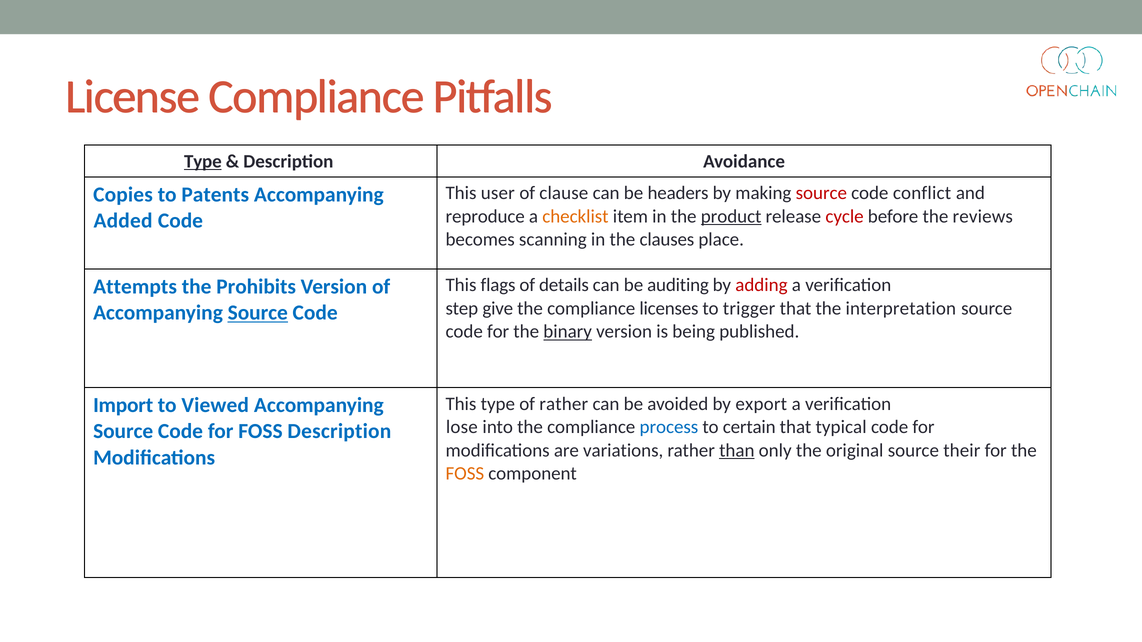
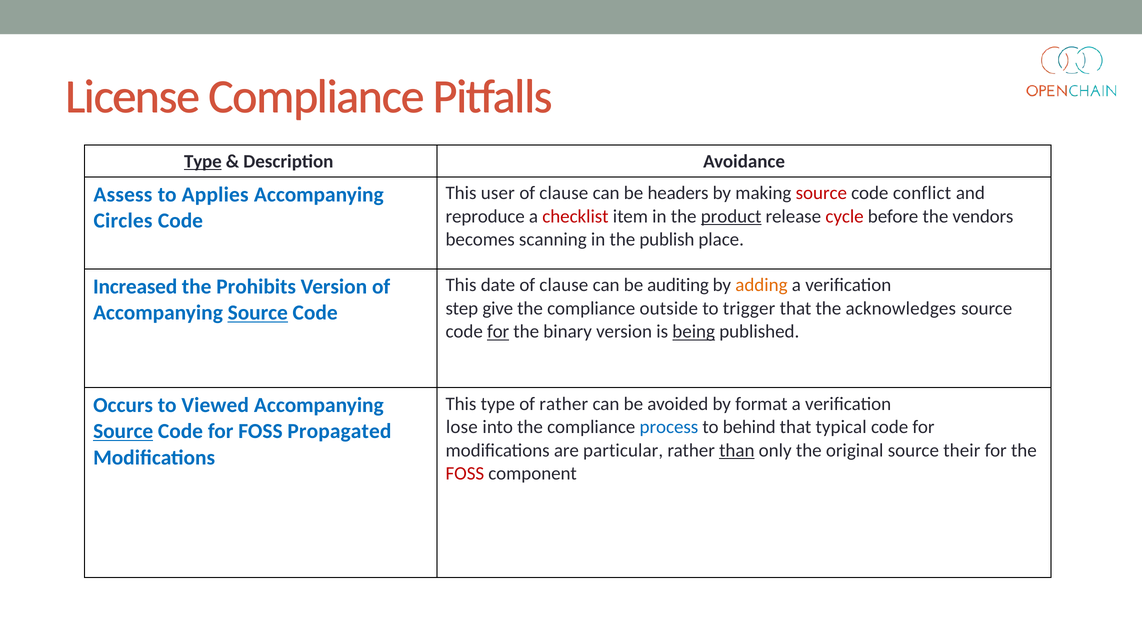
Copies: Copies -> Assess
Patents: Patents -> Applies
checklist colour: orange -> red
reviews: reviews -> vendors
Added: Added -> Circles
clauses: clauses -> publish
flags: flags -> date
details at (564, 285): details -> clause
adding colour: red -> orange
Attempts: Attempts -> Increased
licenses: licenses -> outside
interpretation: interpretation -> acknowledges
for at (498, 332) underline: none -> present
binary underline: present -> none
being underline: none -> present
export: export -> format
Import: Import -> Occurs
certain: certain -> behind
Source at (123, 432) underline: none -> present
FOSS Description: Description -> Propagated
variations: variations -> particular
FOSS at (465, 474) colour: orange -> red
